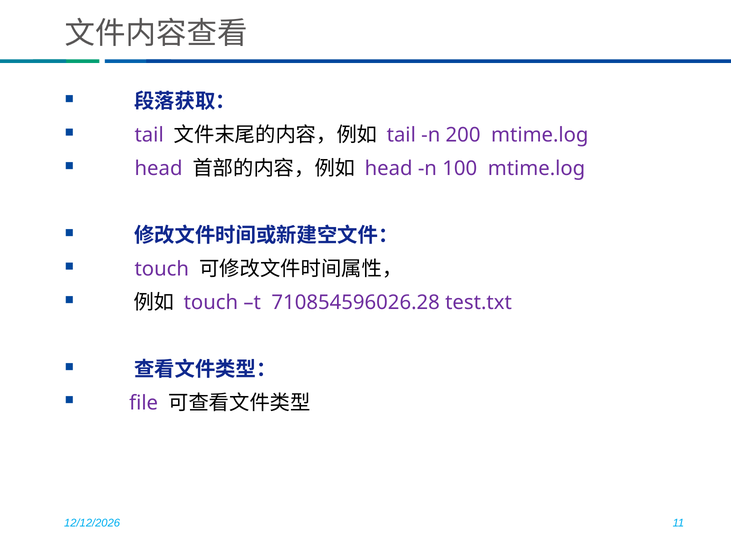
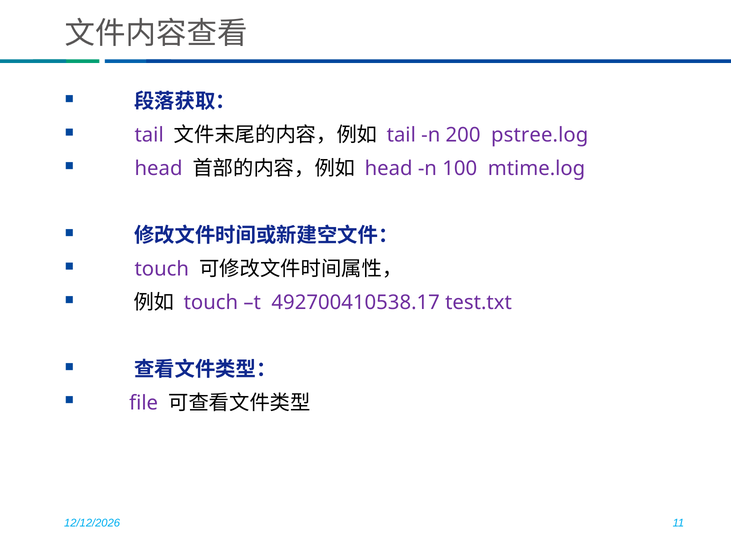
200 mtime.log: mtime.log -> pstree.log
710854596026.28: 710854596026.28 -> 492700410538.17
